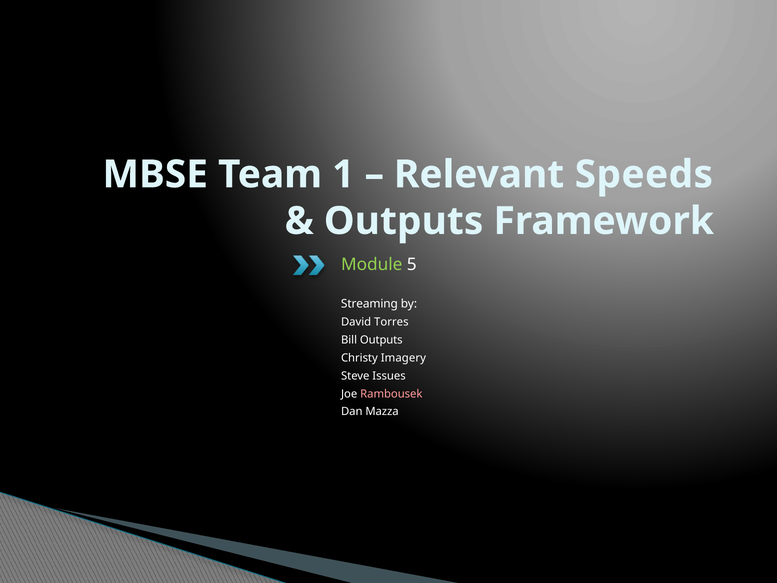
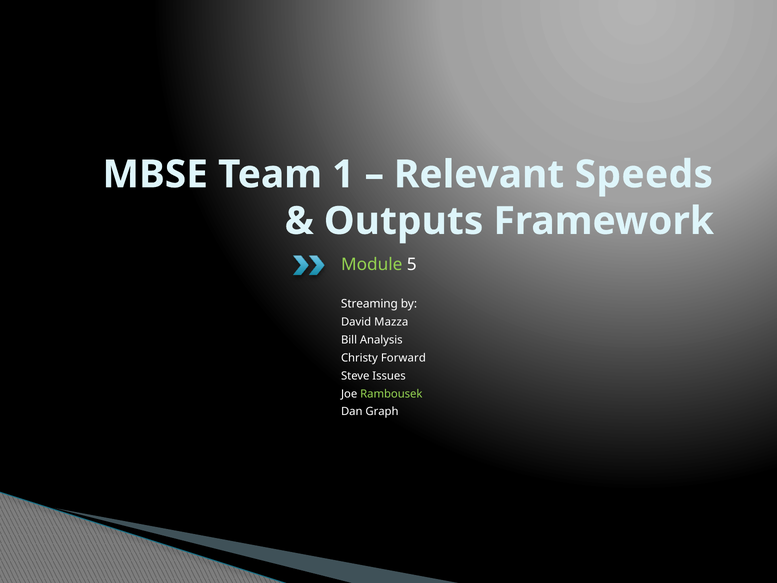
Torres: Torres -> Mazza
Bill Outputs: Outputs -> Analysis
Imagery: Imagery -> Forward
Rambousek colour: pink -> light green
Mazza: Mazza -> Graph
